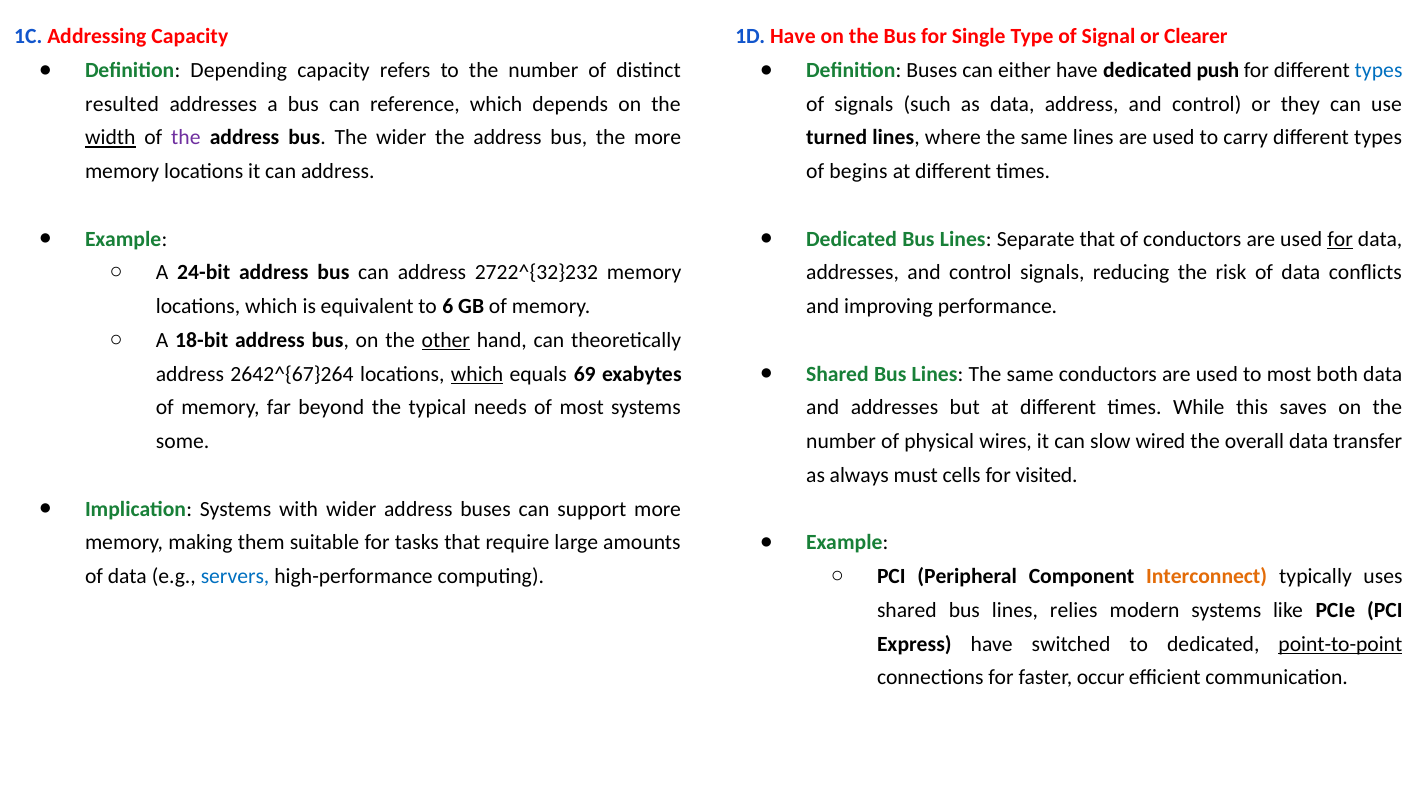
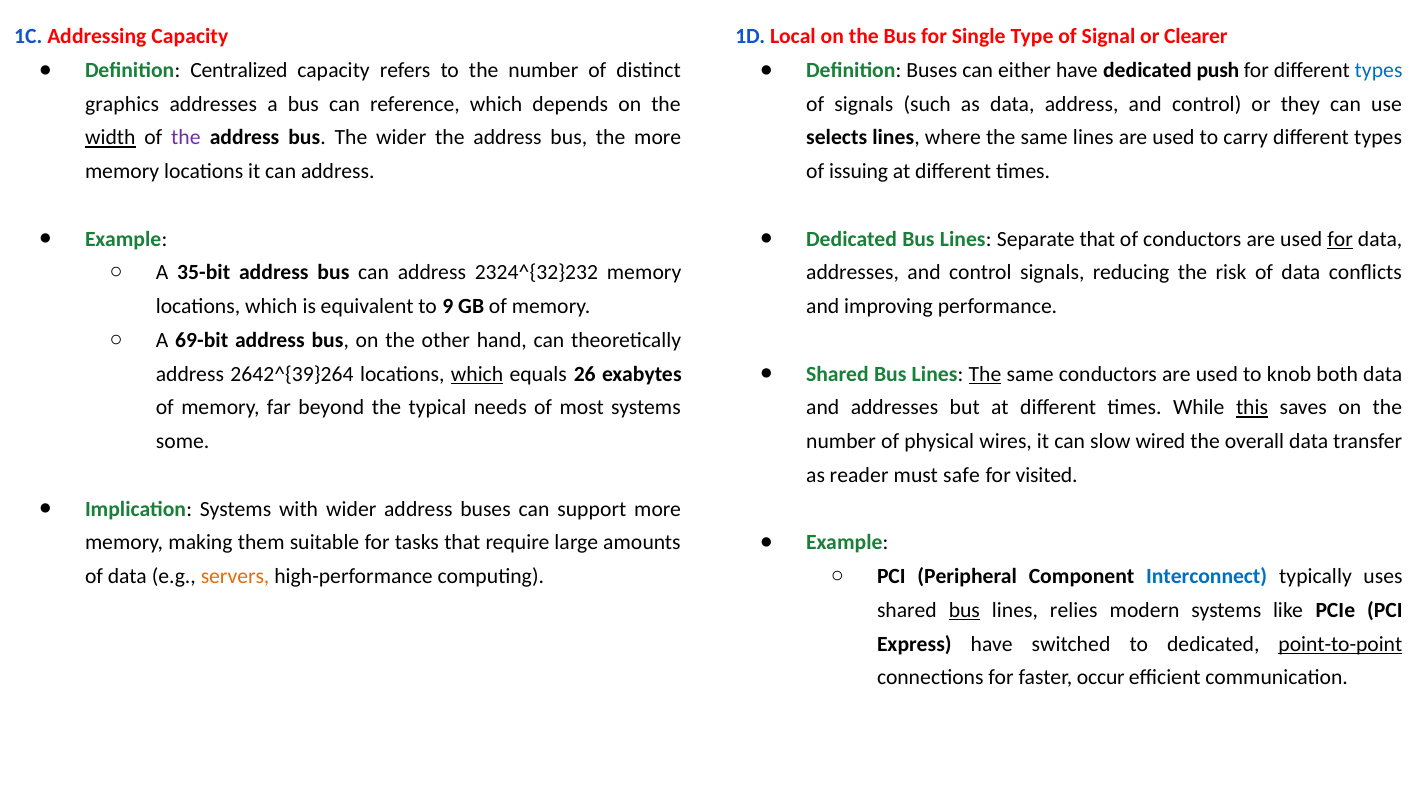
1D Have: Have -> Local
Depending: Depending -> Centralized
resulted: resulted -> graphics
turned: turned -> selects
begins: begins -> issuing
24-bit: 24-bit -> 35-bit
2722^{32}232: 2722^{32}232 -> 2324^{32}232
6: 6 -> 9
18-bit: 18-bit -> 69-bit
other underline: present -> none
The at (985, 374) underline: none -> present
to most: most -> knob
2642^{67}264: 2642^{67}264 -> 2642^{39}264
69: 69 -> 26
this underline: none -> present
always: always -> reader
cells: cells -> safe
Interconnect colour: orange -> blue
servers colour: blue -> orange
bus at (964, 610) underline: none -> present
